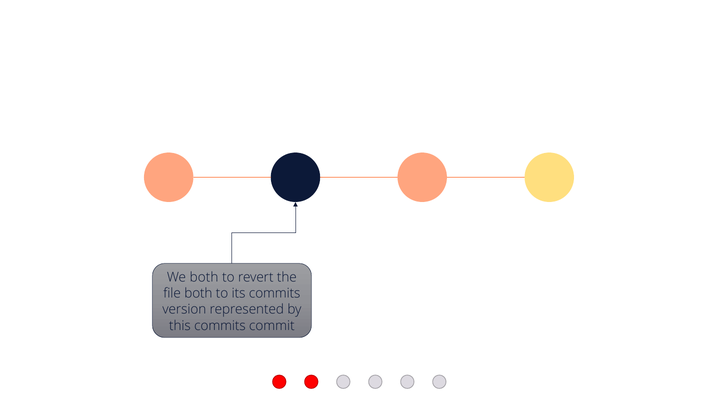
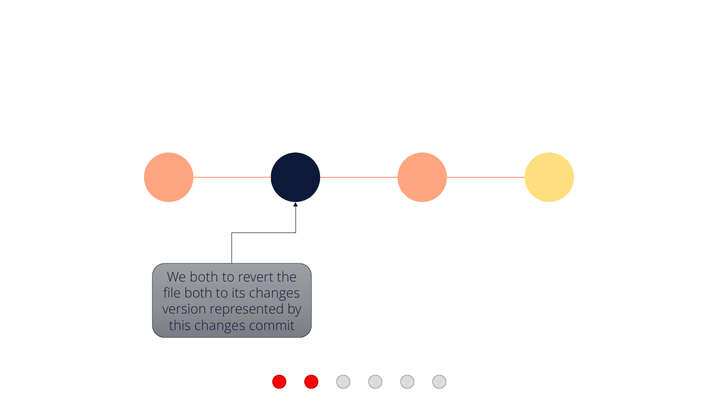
its commits: commits -> changes
this commits: commits -> changes
